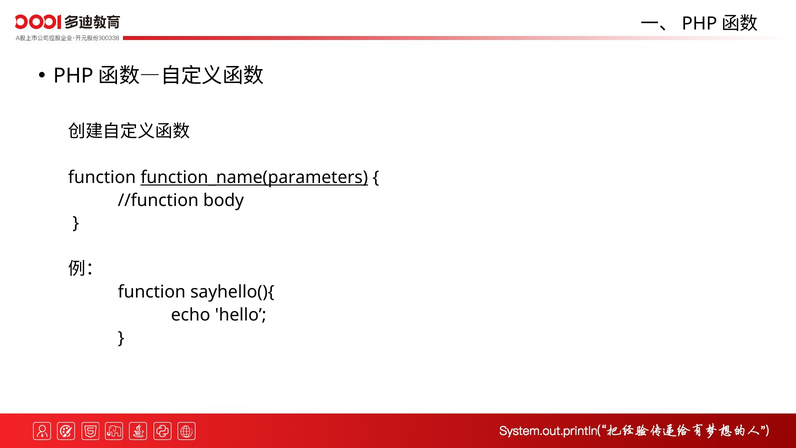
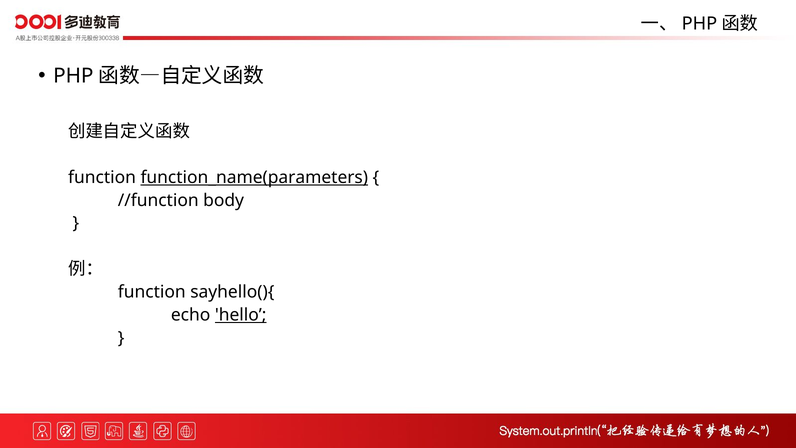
hello underline: none -> present
